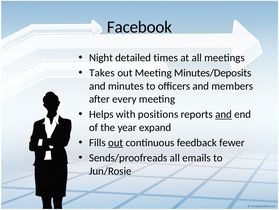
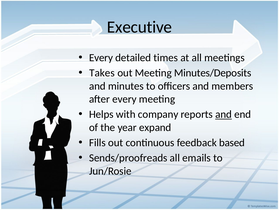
Facebook: Facebook -> Executive
Night at (101, 57): Night -> Every
positions: positions -> company
out at (116, 142) underline: present -> none
fewer: fewer -> based
